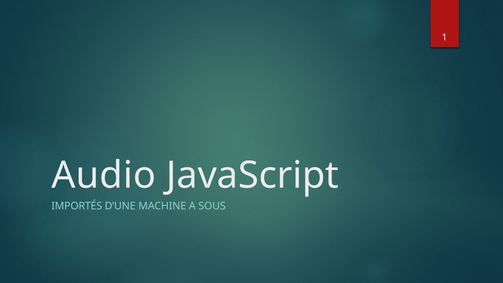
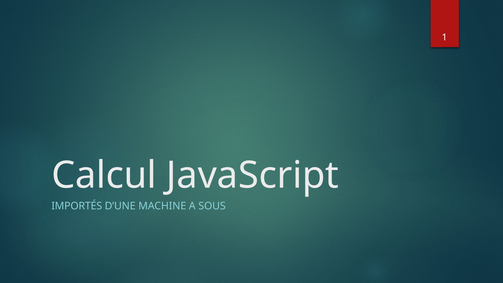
Audio: Audio -> Calcul
